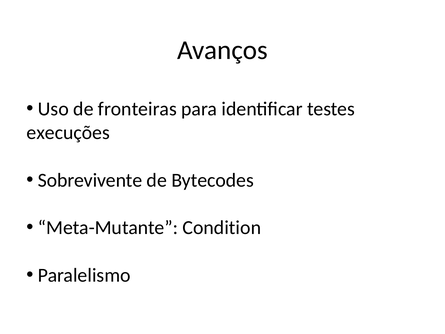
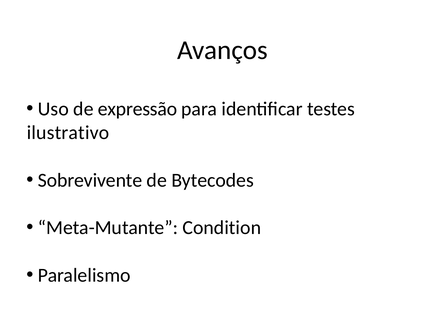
fronteiras: fronteiras -> expressão
execuções: execuções -> ilustrativo
